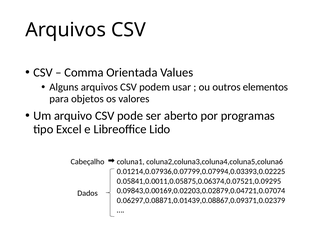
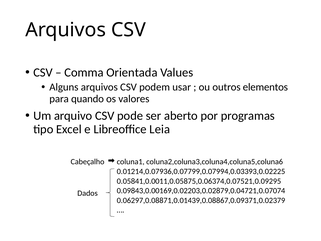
objetos: objetos -> quando
Lido: Lido -> Leia
